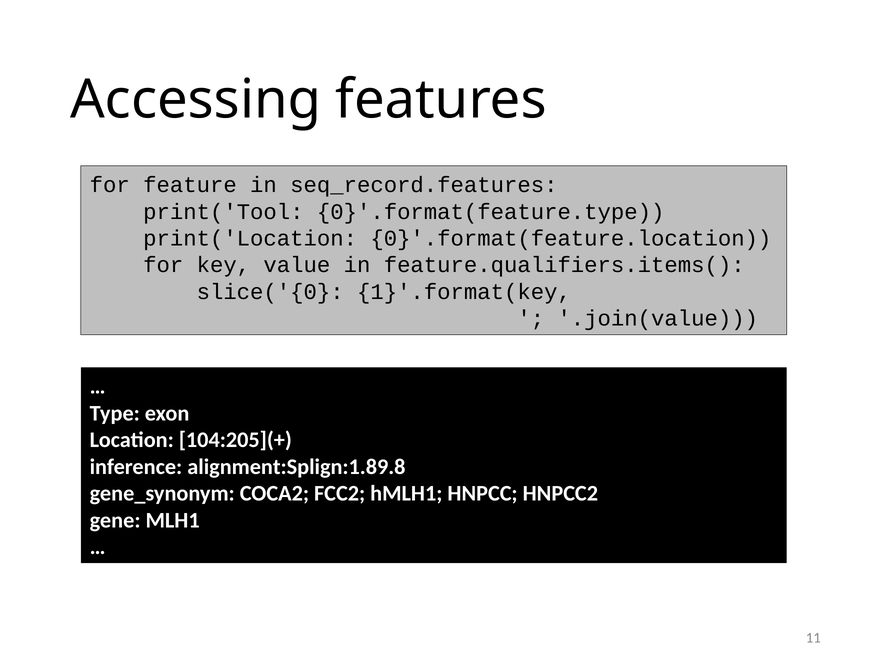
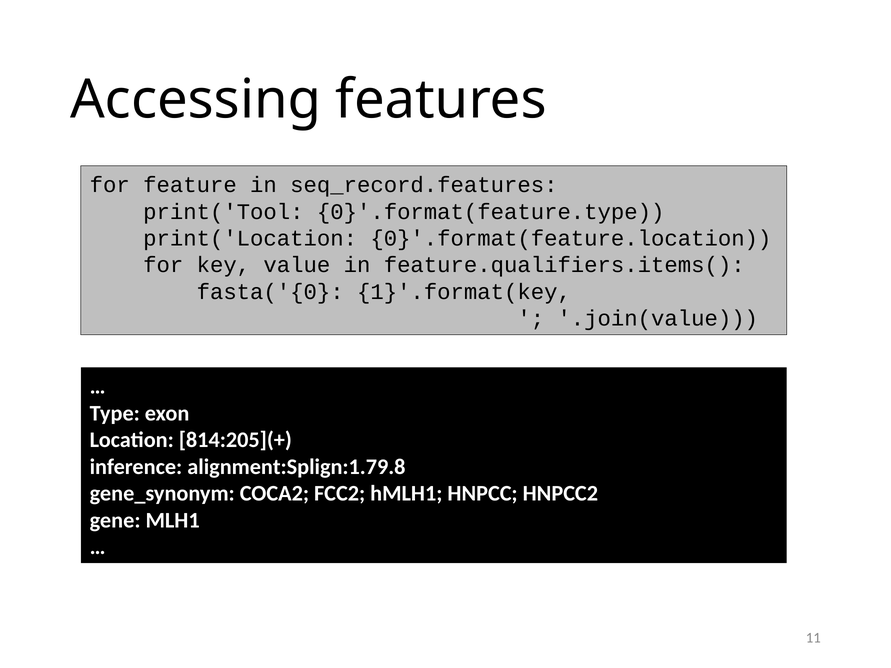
slice('{0: slice('{0 -> fasta('{0
104:205](+: 104:205](+ -> 814:205](+
alignment:Splign:1.89.8: alignment:Splign:1.89.8 -> alignment:Splign:1.79.8
